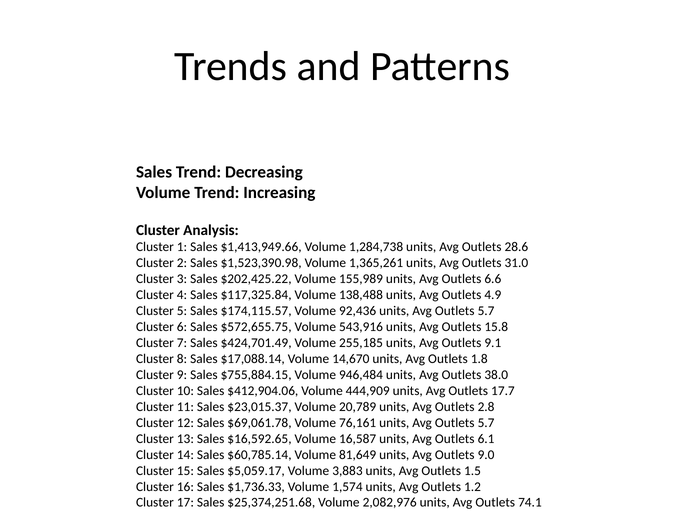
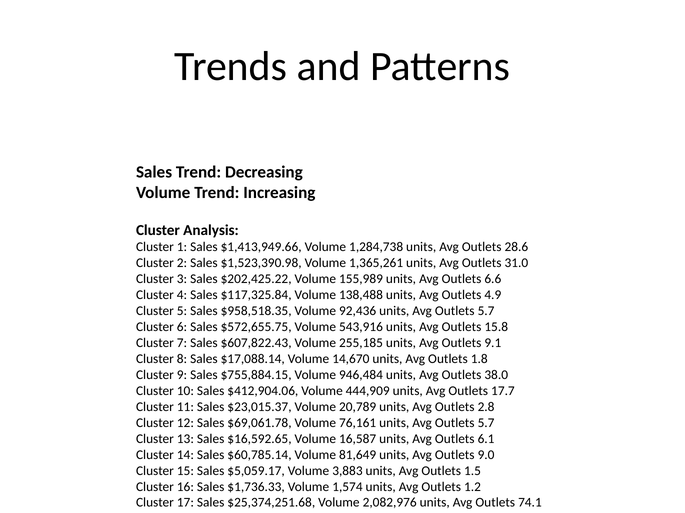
$174,115.57: $174,115.57 -> $958,518.35
$424,701.49: $424,701.49 -> $607,822.43
